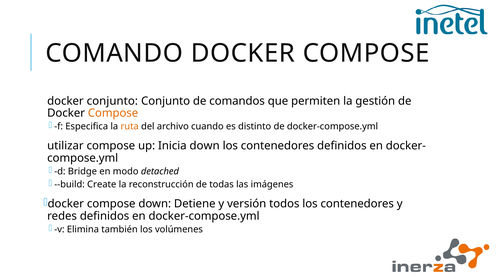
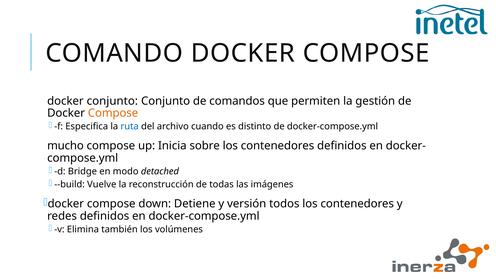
ruta colour: orange -> blue
utilizar: utilizar -> mucho
Inicia down: down -> sobre
Create: Create -> Vuelve
